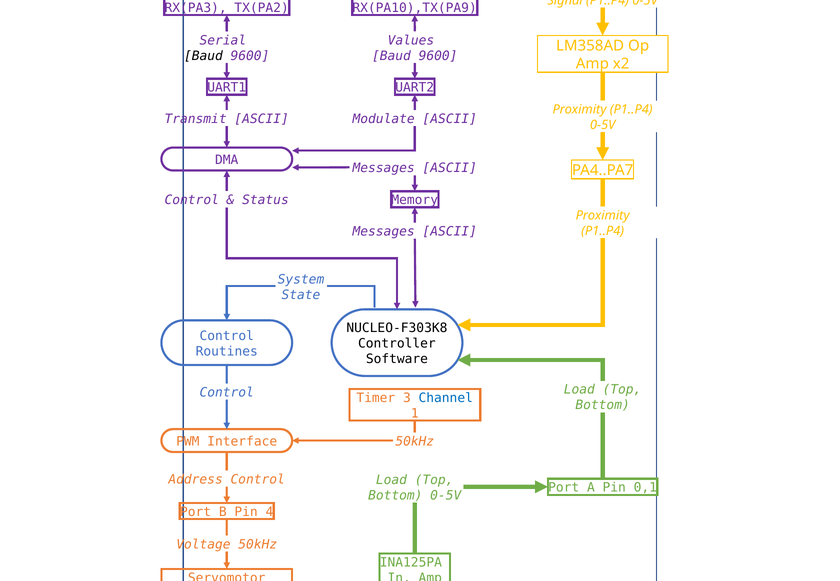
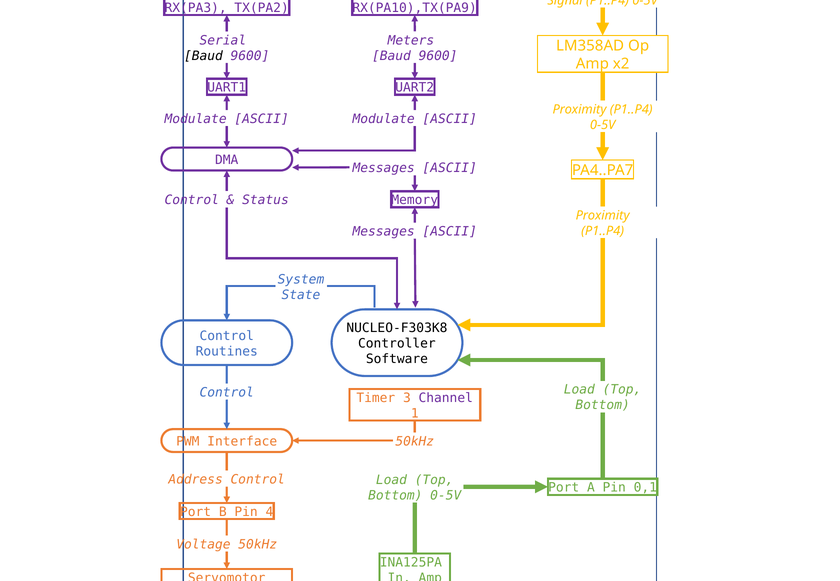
Values: Values -> Meters
Transmit at (196, 119): Transmit -> Modulate
Channel colour: blue -> purple
